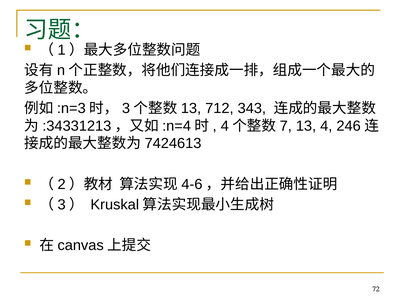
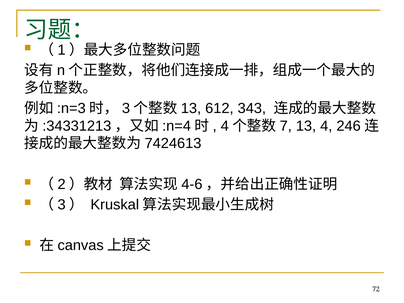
712: 712 -> 612
